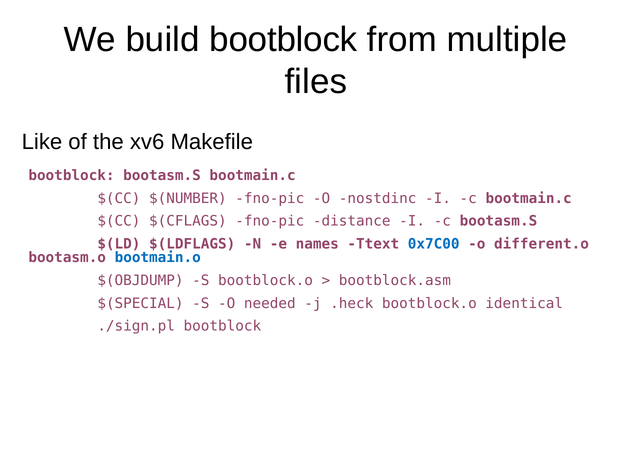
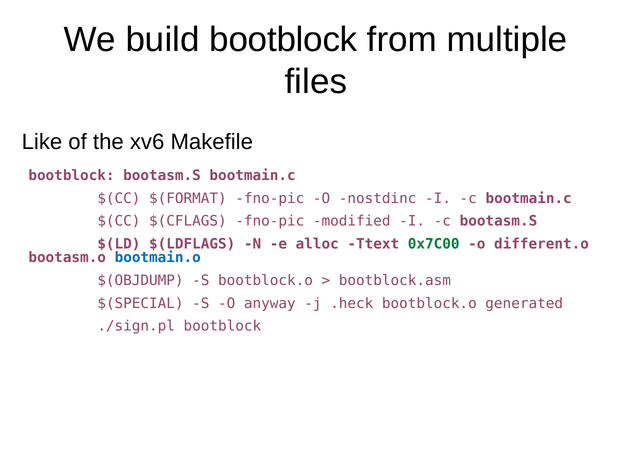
$(NUMBER: $(NUMBER -> $(FORMAT
distance: distance -> modified
names: names -> alloc
0x7C00 colour: blue -> green
needed: needed -> anyway
identical: identical -> generated
